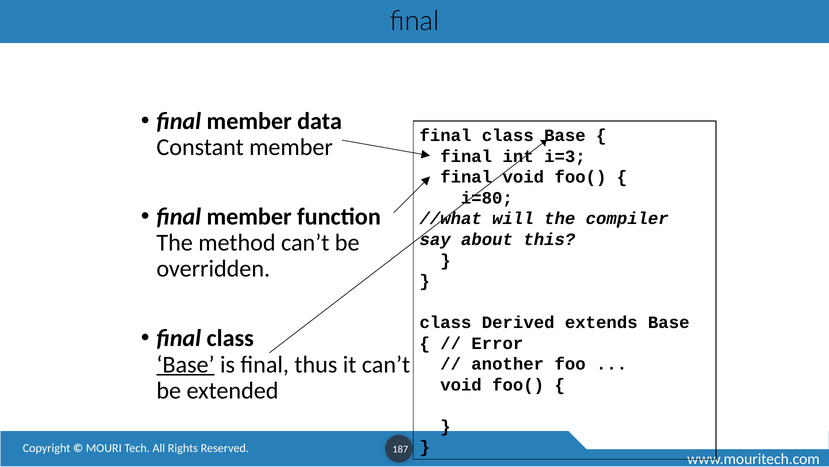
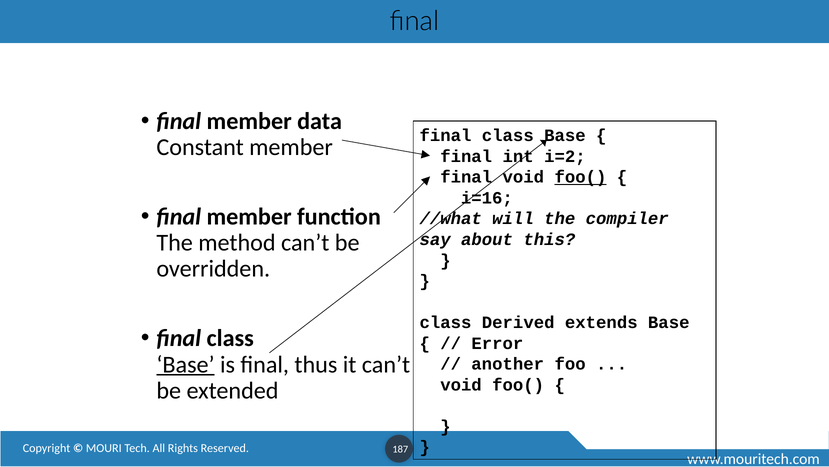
i=3: i=3 -> i=2
foo( at (580, 177) underline: none -> present
i=80: i=80 -> i=16
